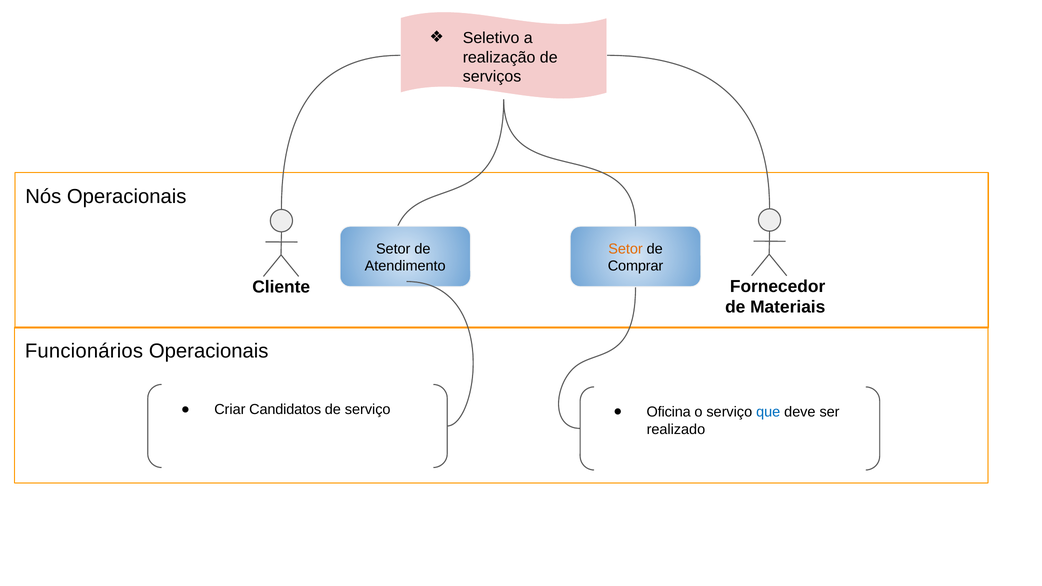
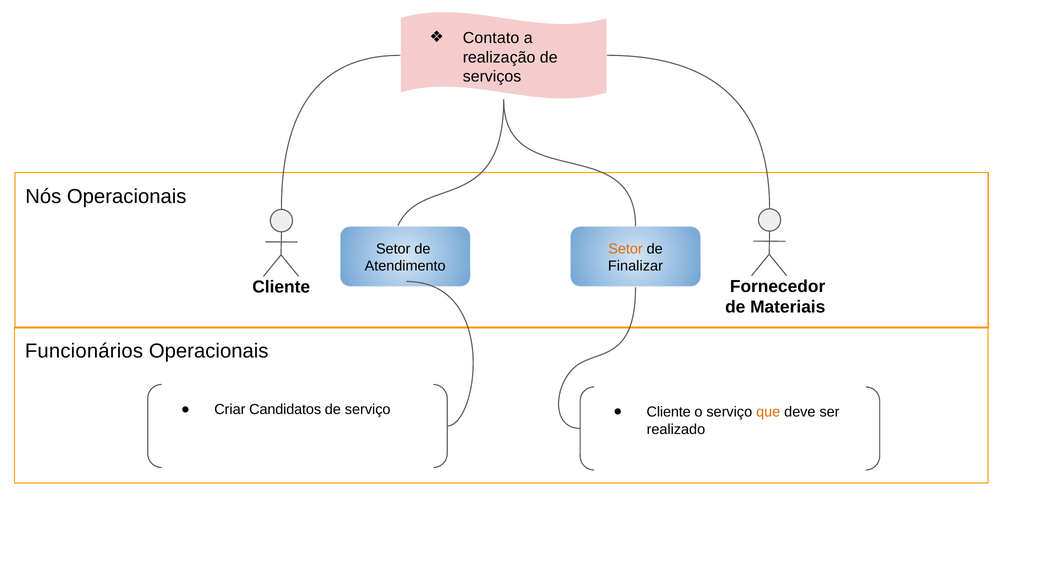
Seletivo: Seletivo -> Contato
Comprar: Comprar -> Finalizar
Oficina at (669, 412): Oficina -> Cliente
que colour: blue -> orange
